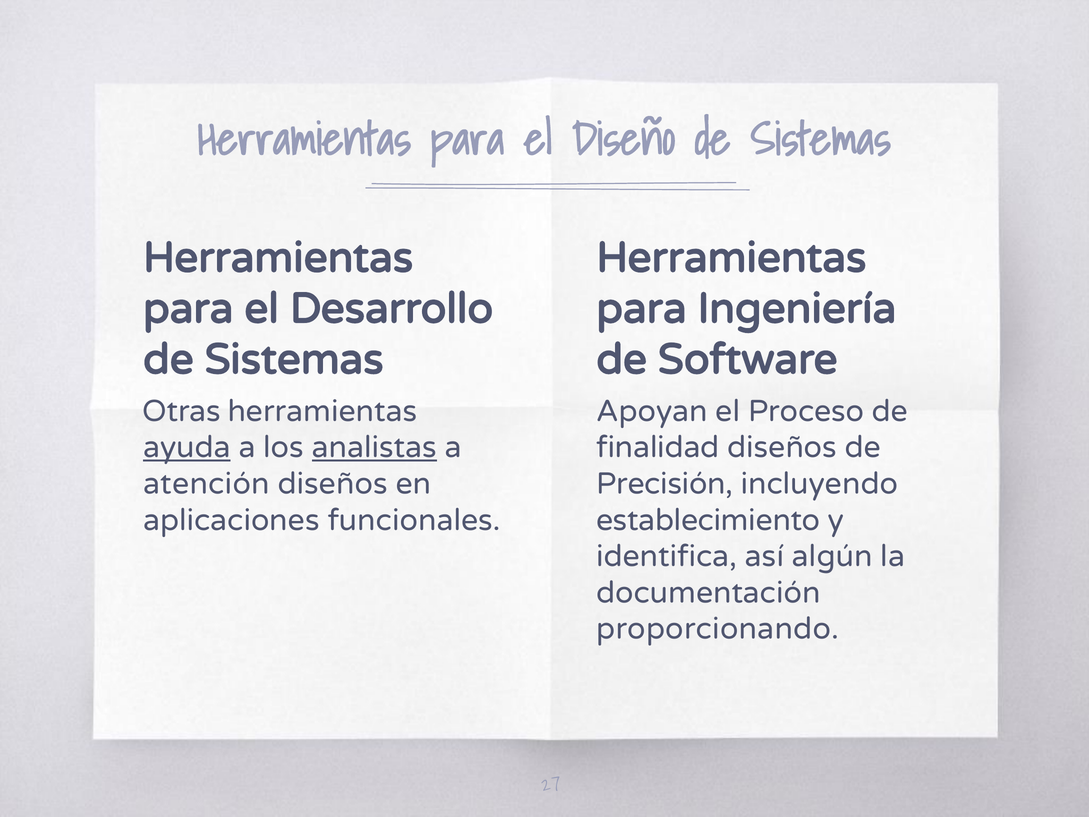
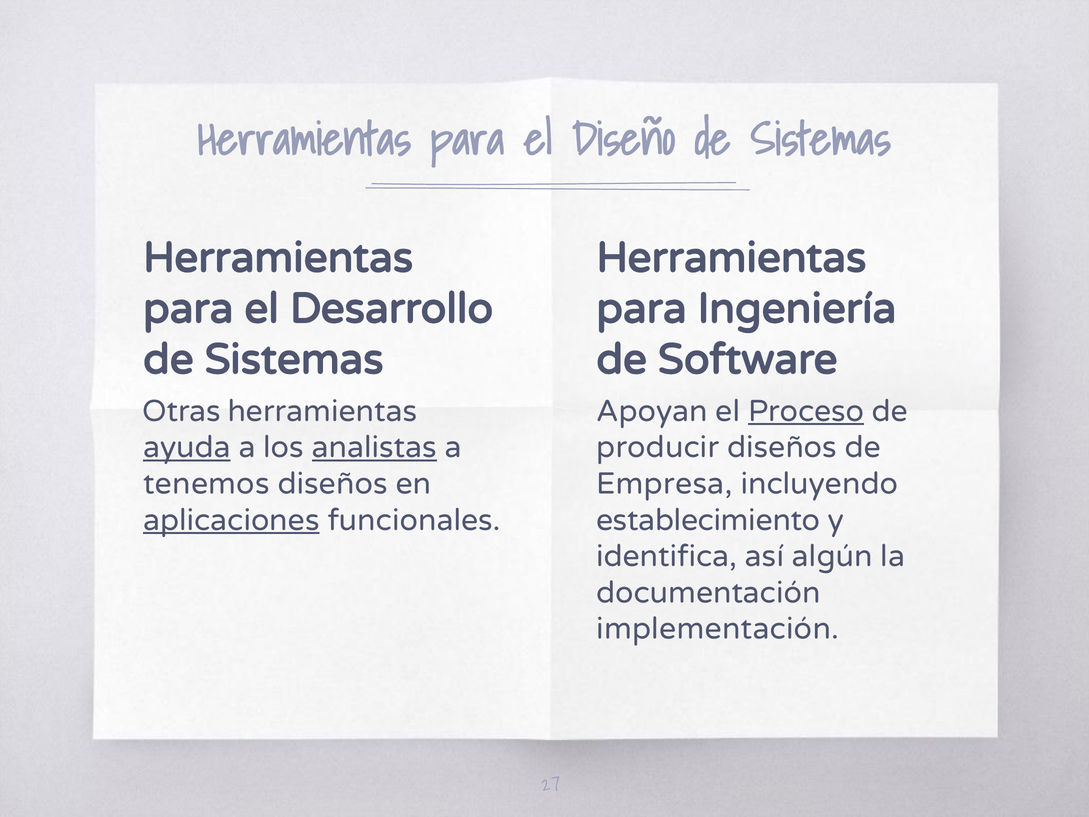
Proceso underline: none -> present
finalidad: finalidad -> producir
atención: atención -> tenemos
Precisión: Precisión -> Empresa
aplicaciones underline: none -> present
proporcionando: proporcionando -> implementación
